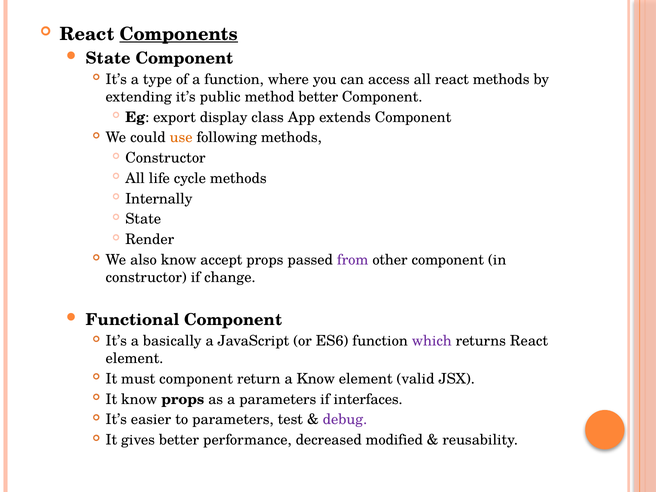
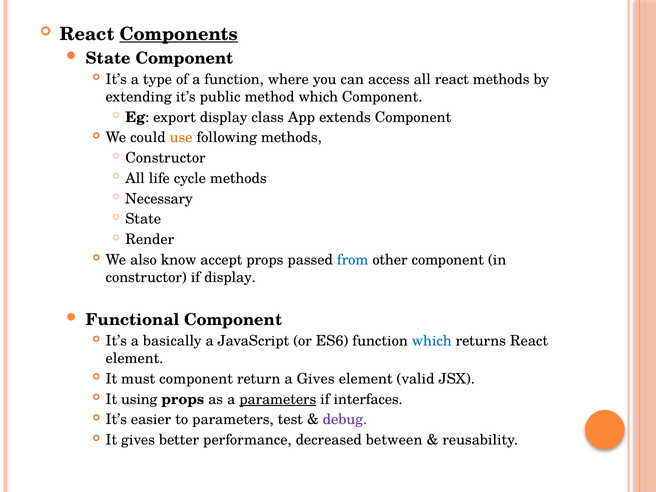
method better: better -> which
Internally: Internally -> Necessary
from colour: purple -> blue
if change: change -> display
which at (432, 341) colour: purple -> blue
a Know: Know -> Gives
It know: know -> using
parameters at (278, 399) underline: none -> present
modified: modified -> between
